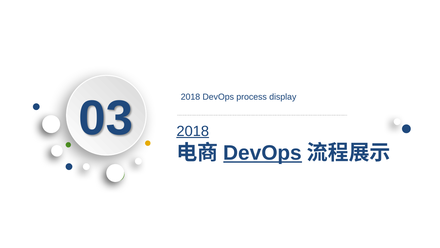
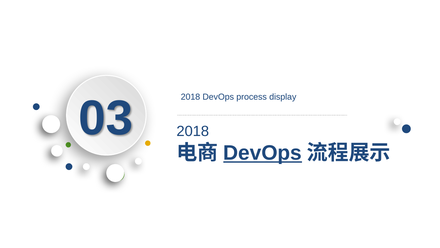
2018 at (193, 131) underline: present -> none
